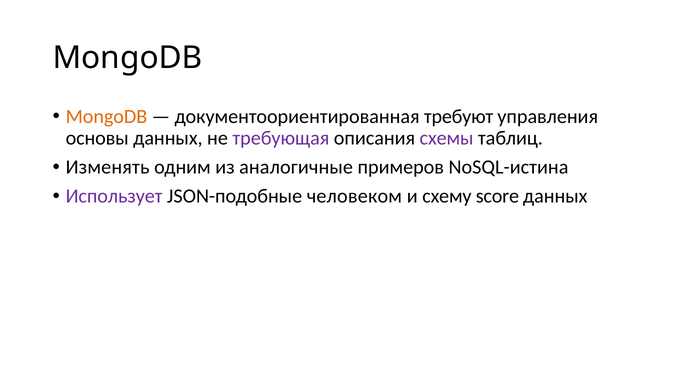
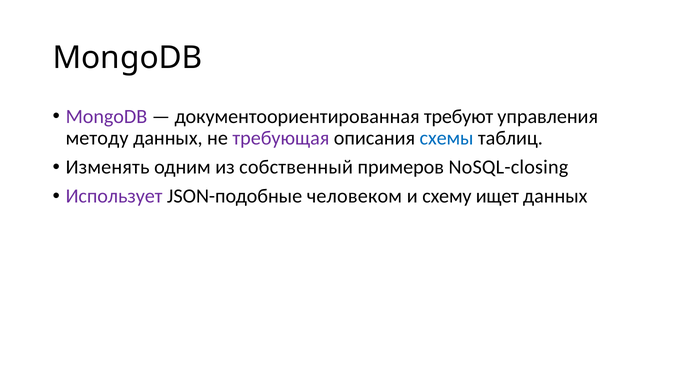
MongoDB at (106, 117) colour: orange -> purple
основы: основы -> методу
схемы colour: purple -> blue
аналогичные: аналогичные -> собственный
NoSQL-истина: NoSQL-истина -> NoSQL-closing
score: score -> ищет
